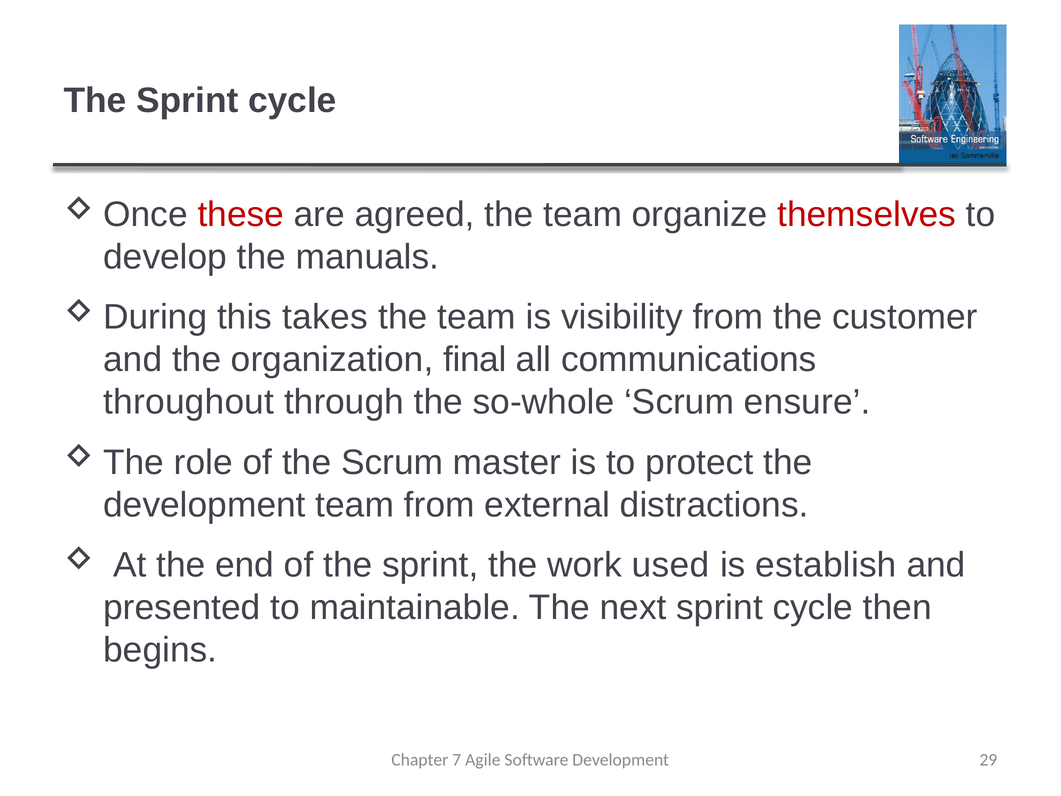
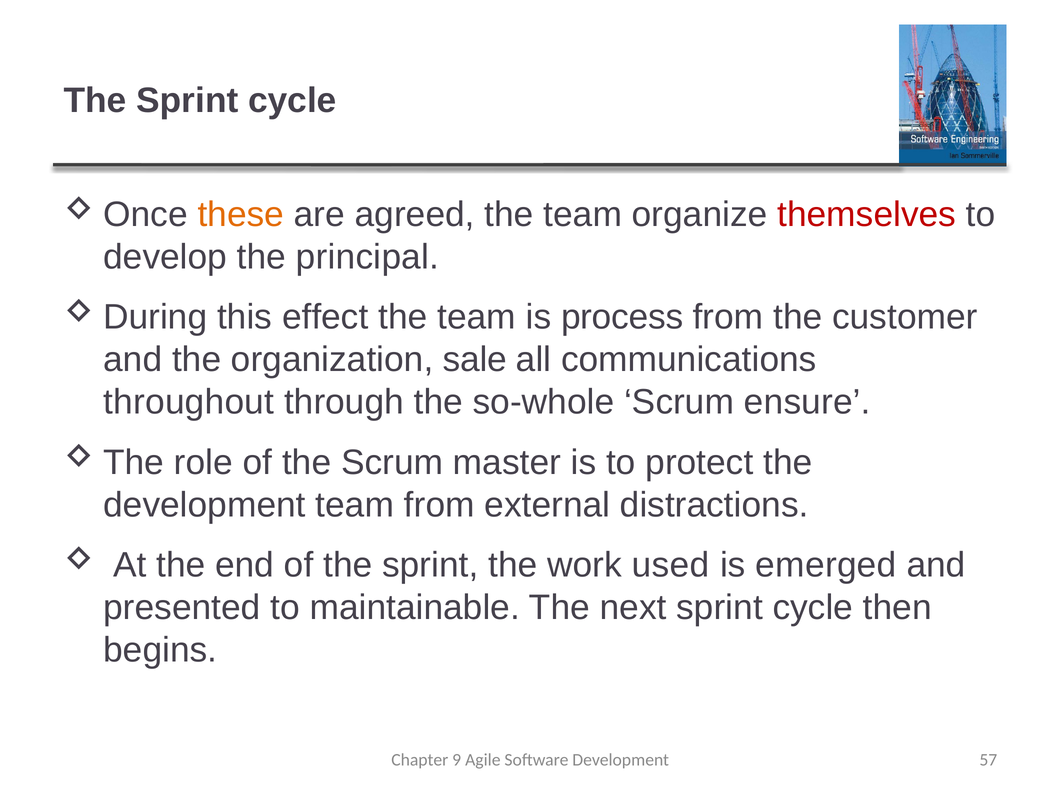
these colour: red -> orange
manuals: manuals -> principal
takes: takes -> effect
visibility: visibility -> process
final: final -> sale
establish: establish -> emerged
7: 7 -> 9
29: 29 -> 57
